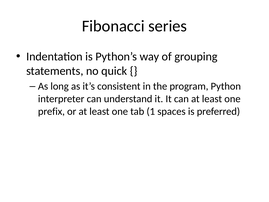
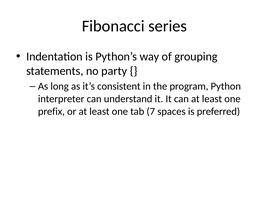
quick: quick -> party
1: 1 -> 7
